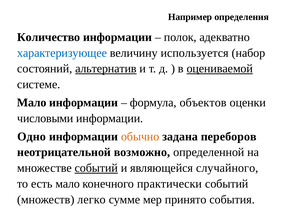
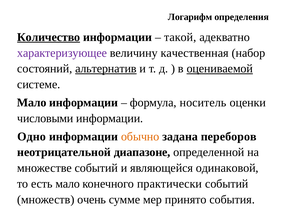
Например: Например -> Логарифм
Количество underline: none -> present
полок: полок -> такой
характеризующее colour: blue -> purple
используется: используется -> качественная
объектов: объектов -> носитель
возможно: возможно -> диапазоне
событий at (96, 168) underline: present -> none
случайного: случайного -> одинаковой
легко: легко -> очень
